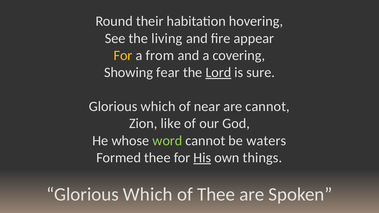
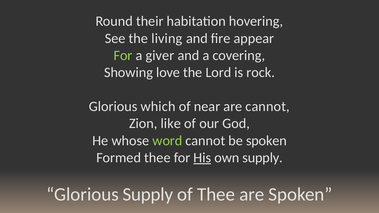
For at (123, 55) colour: yellow -> light green
from: from -> giver
fear: fear -> love
Lord underline: present -> none
sure: sure -> rock
be waters: waters -> spoken
own things: things -> supply
Which at (148, 195): Which -> Supply
